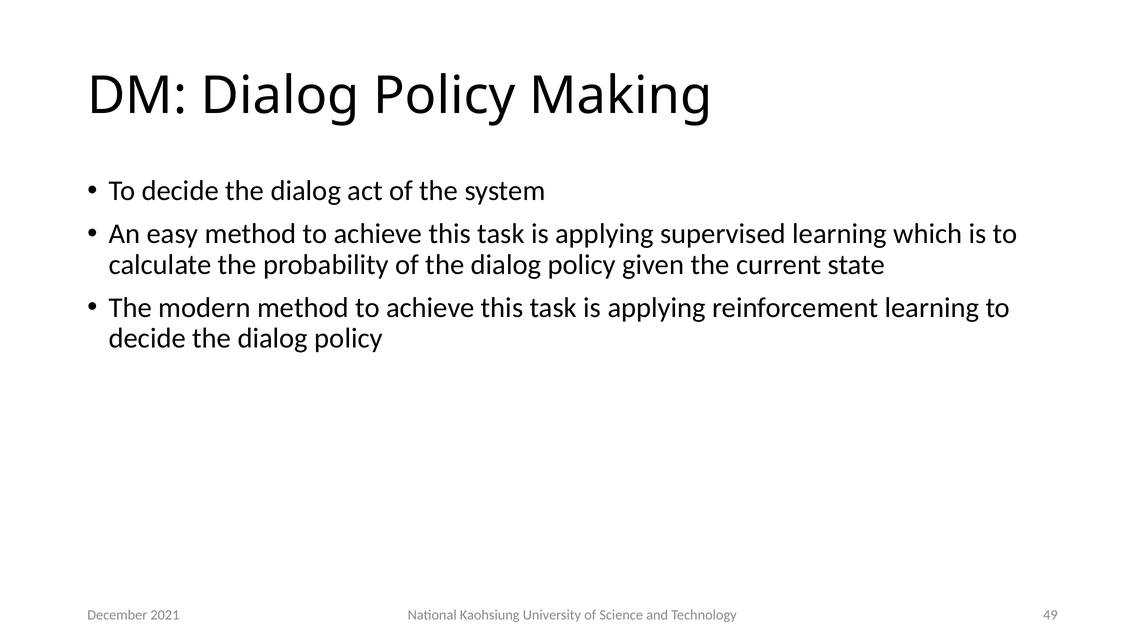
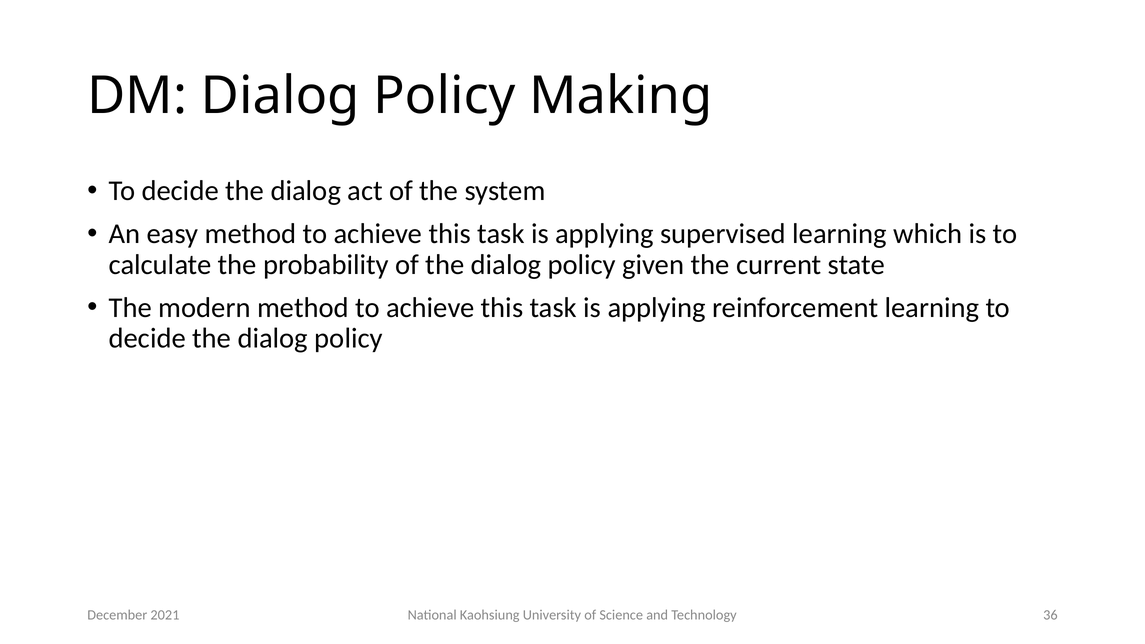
49: 49 -> 36
